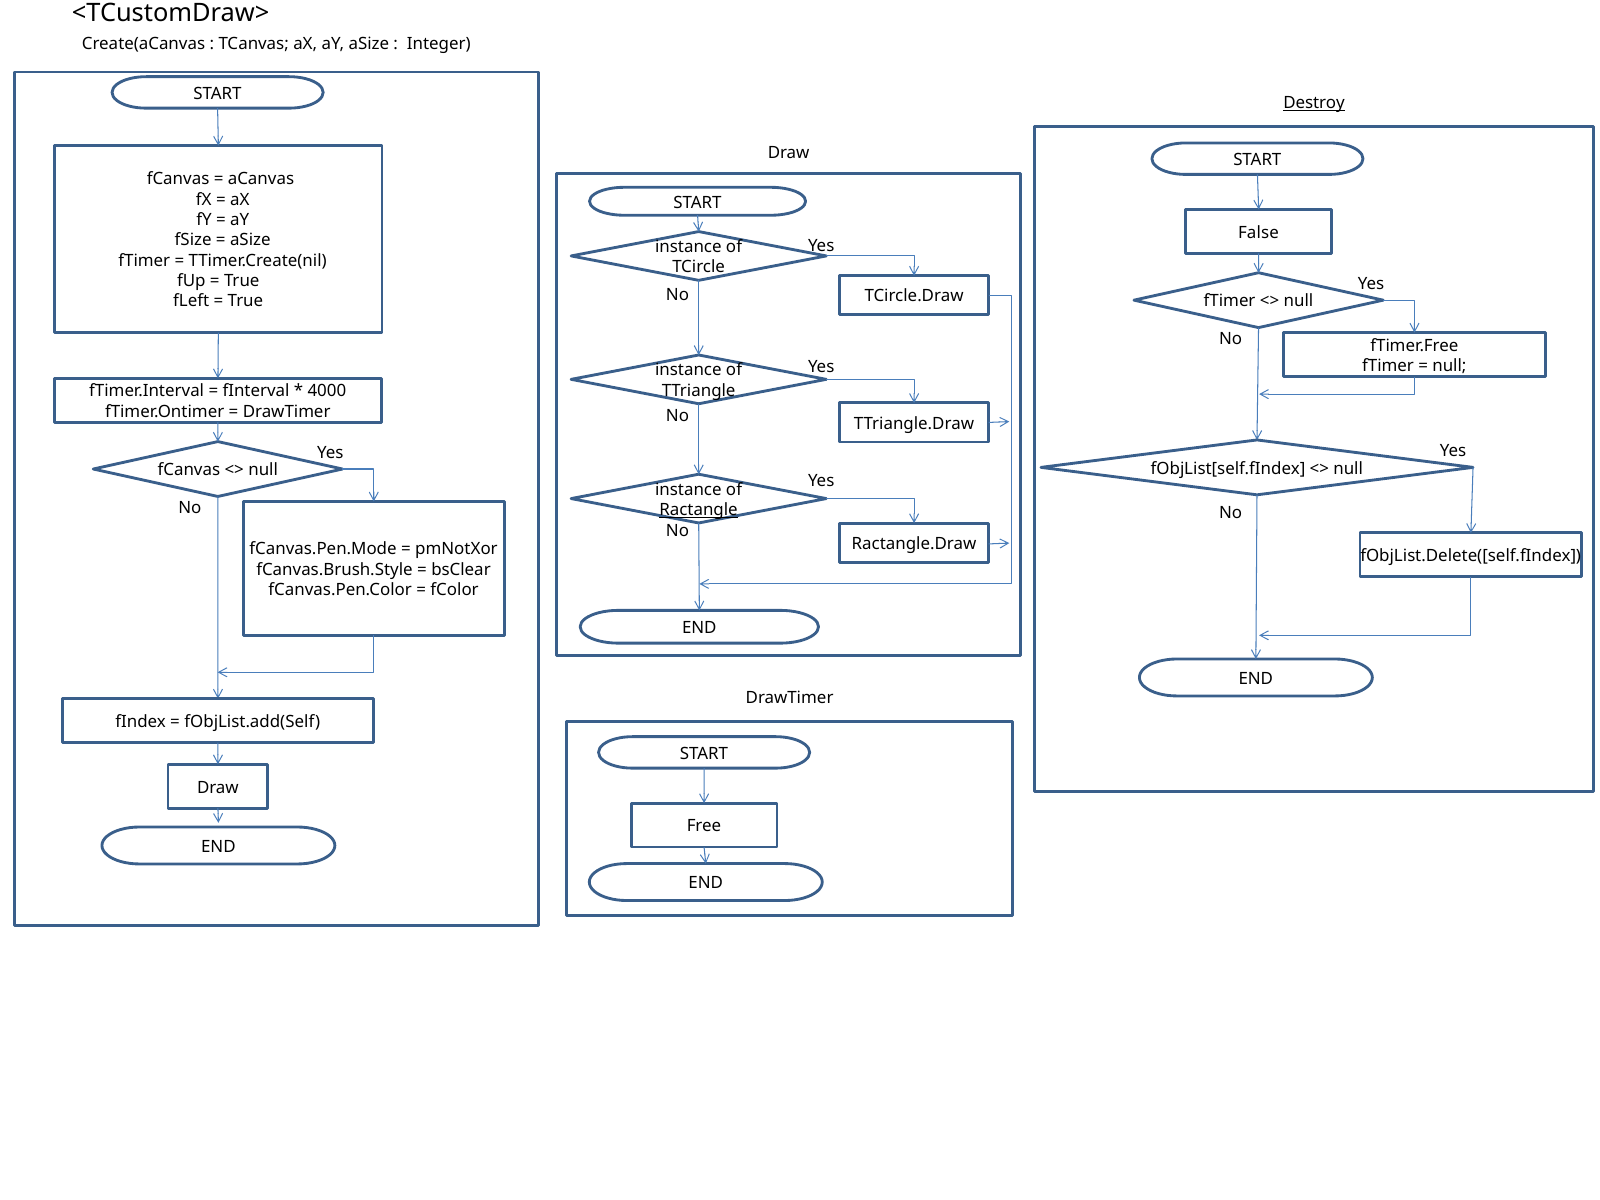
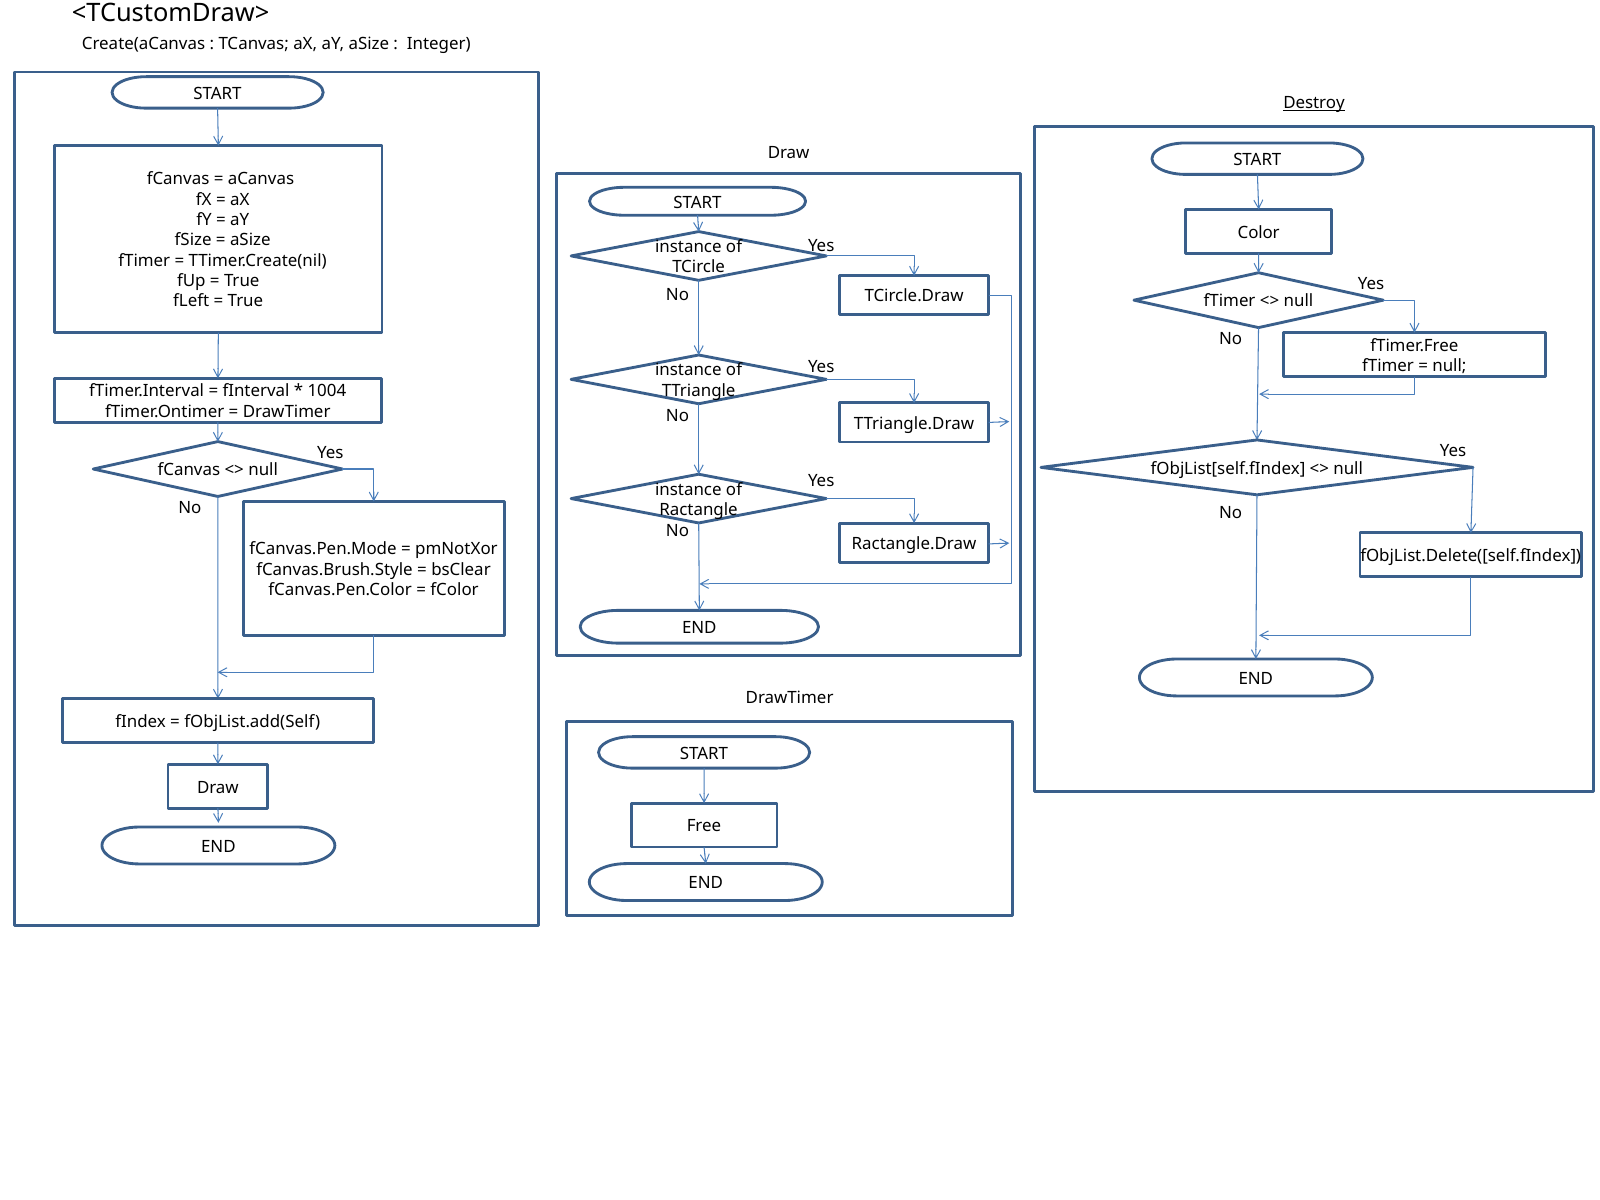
False: False -> Color
4000: 4000 -> 1004
Ractangle underline: present -> none
